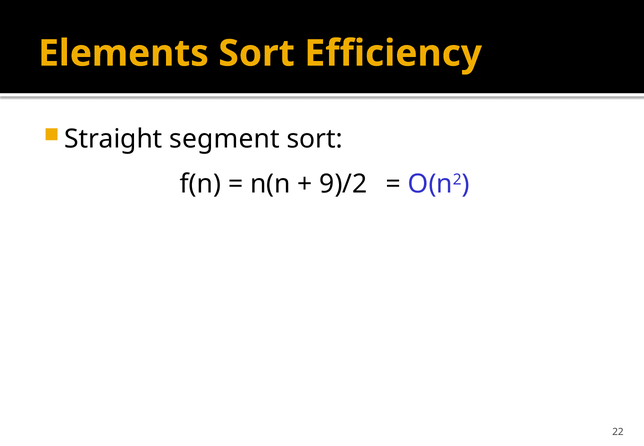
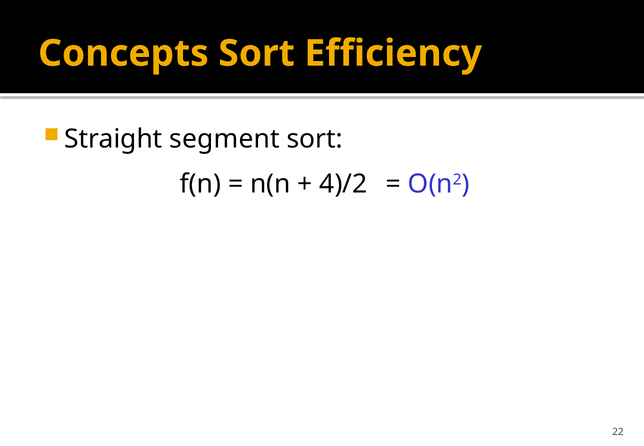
Elements: Elements -> Concepts
9)/2: 9)/2 -> 4)/2
